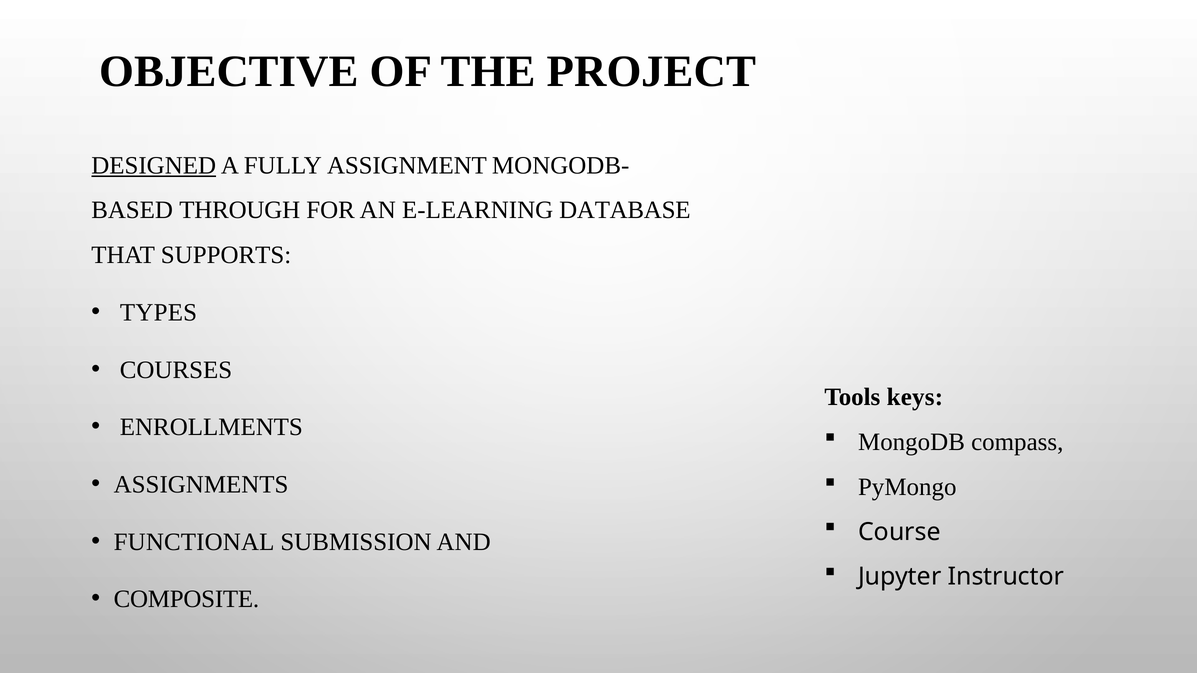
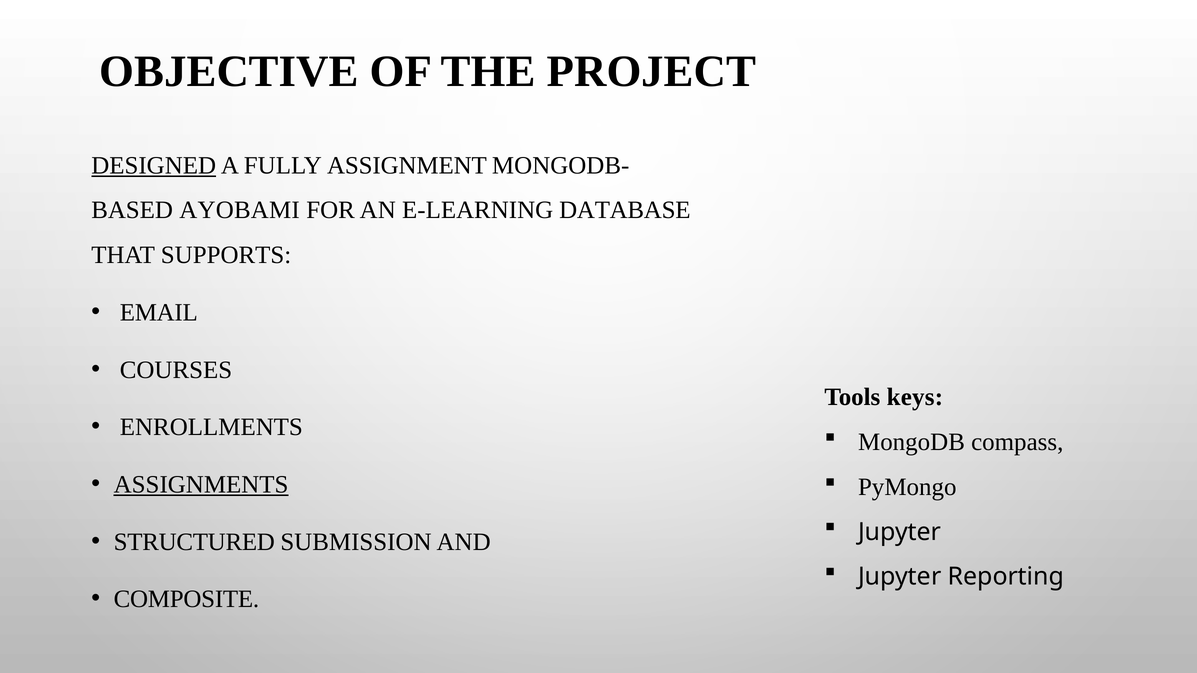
THROUGH: THROUGH -> AYOBAMI
TYPES: TYPES -> EMAIL
ASSIGNMENTS underline: none -> present
Course at (899, 532): Course -> Jupyter
FUNCTIONAL: FUNCTIONAL -> STRUCTURED
Instructor: Instructor -> Reporting
